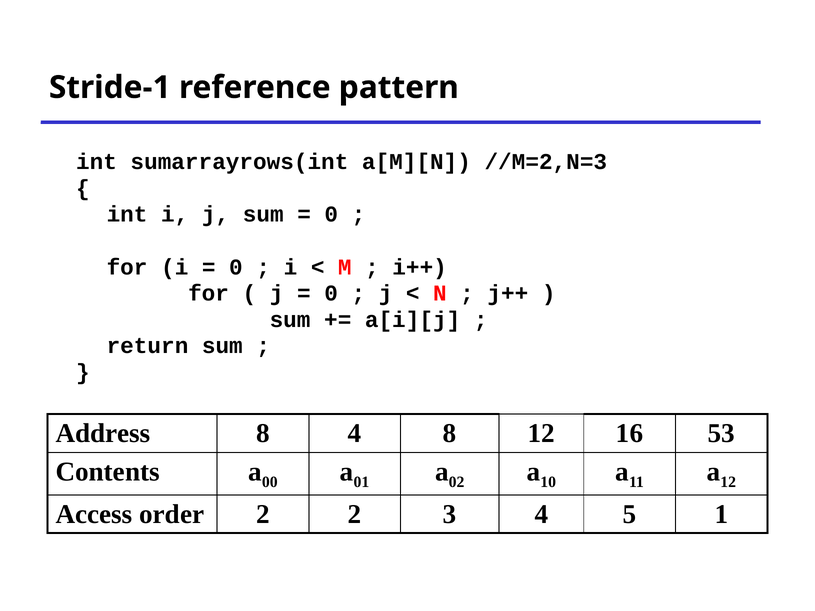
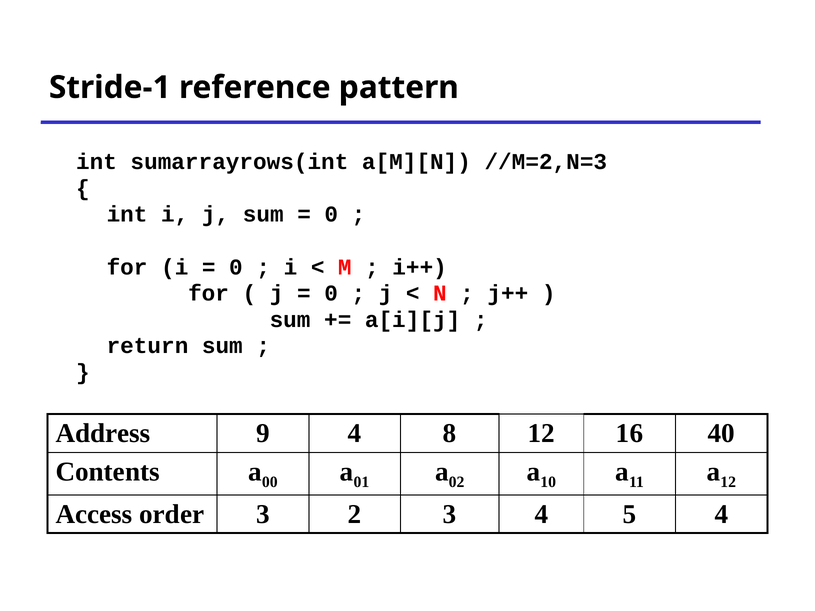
Address 8: 8 -> 9
53: 53 -> 40
order 2: 2 -> 3
5 1: 1 -> 4
